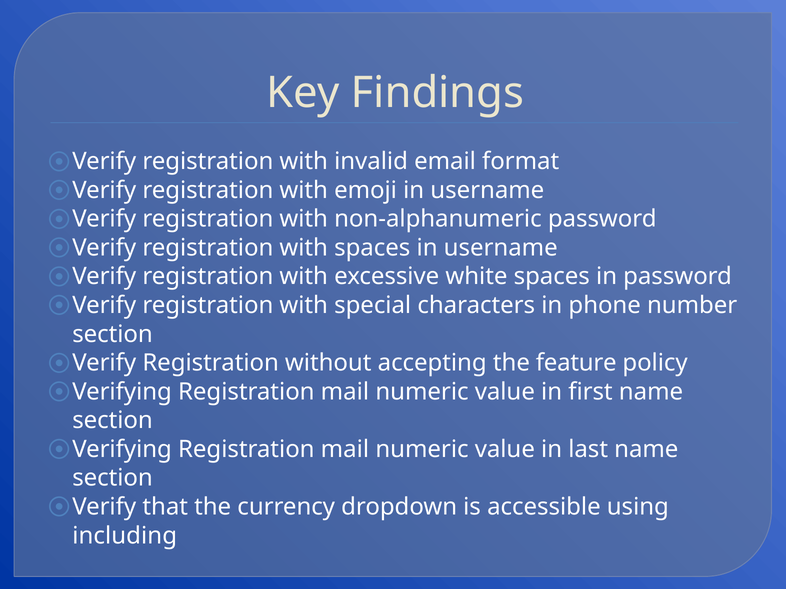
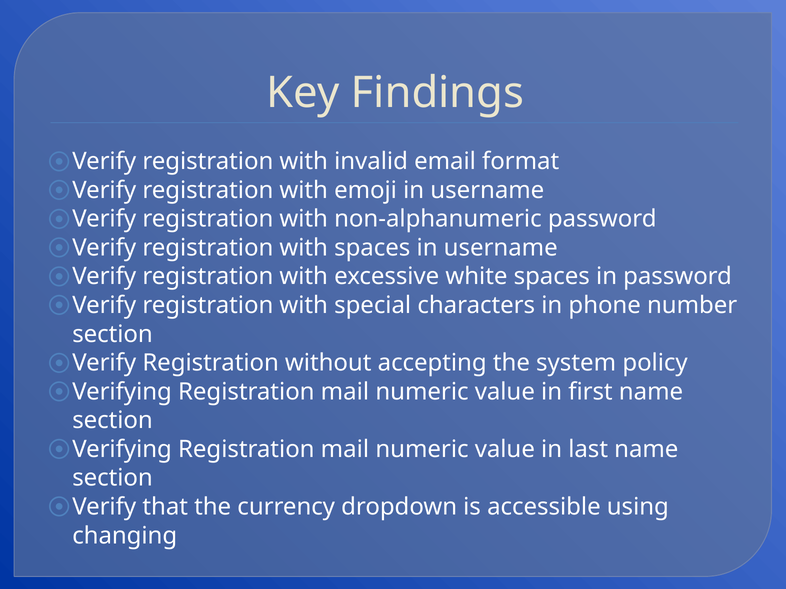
feature: feature -> system
including: including -> changing
